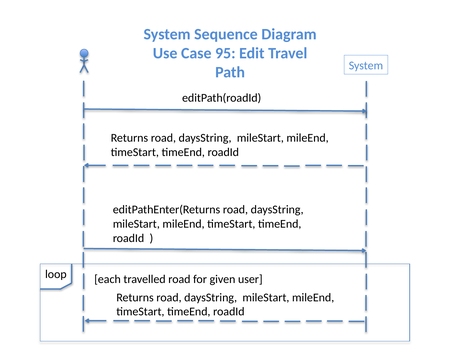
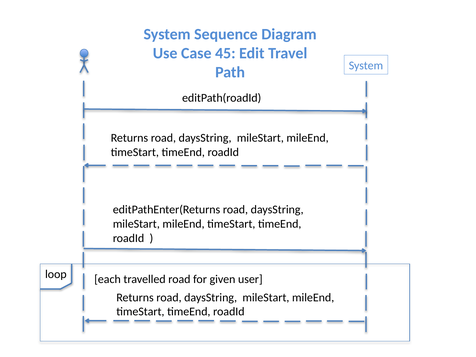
95: 95 -> 45
